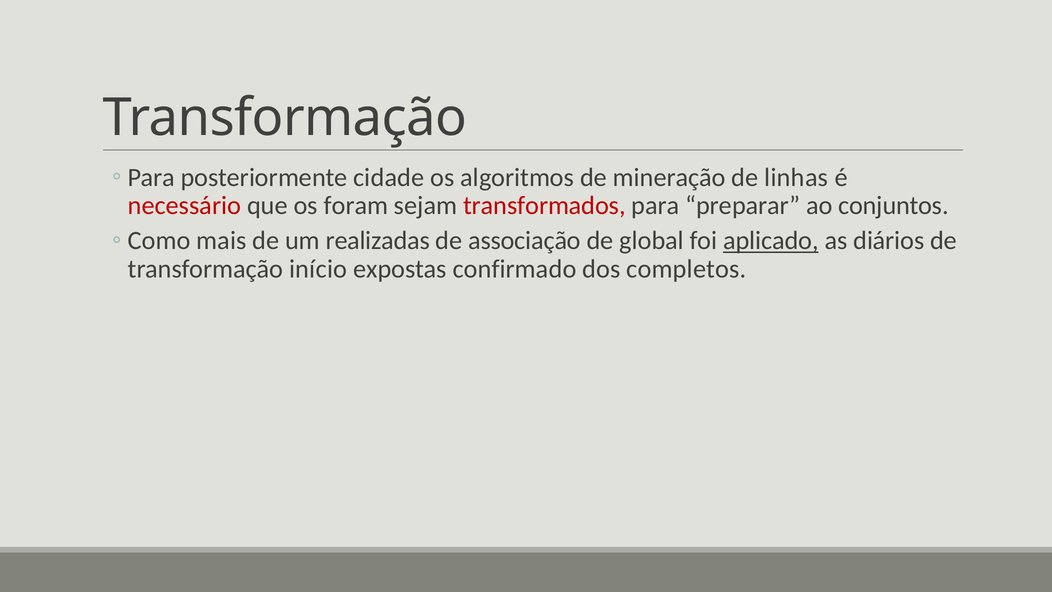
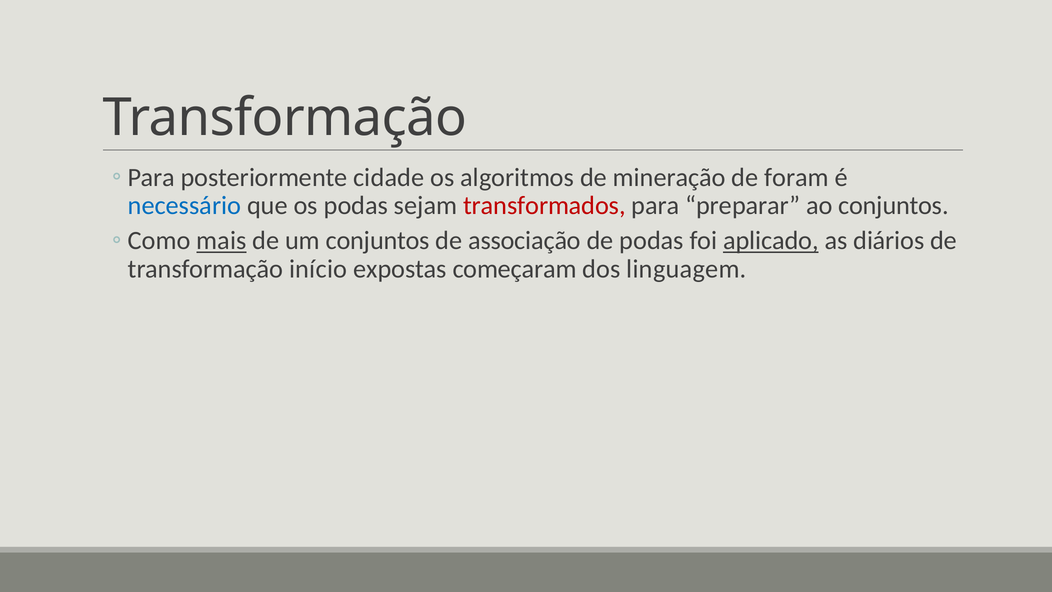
linhas: linhas -> foram
necessário colour: red -> blue
os foram: foram -> podas
mais underline: none -> present
um realizadas: realizadas -> conjuntos
de global: global -> podas
confirmado: confirmado -> começaram
completos: completos -> linguagem
